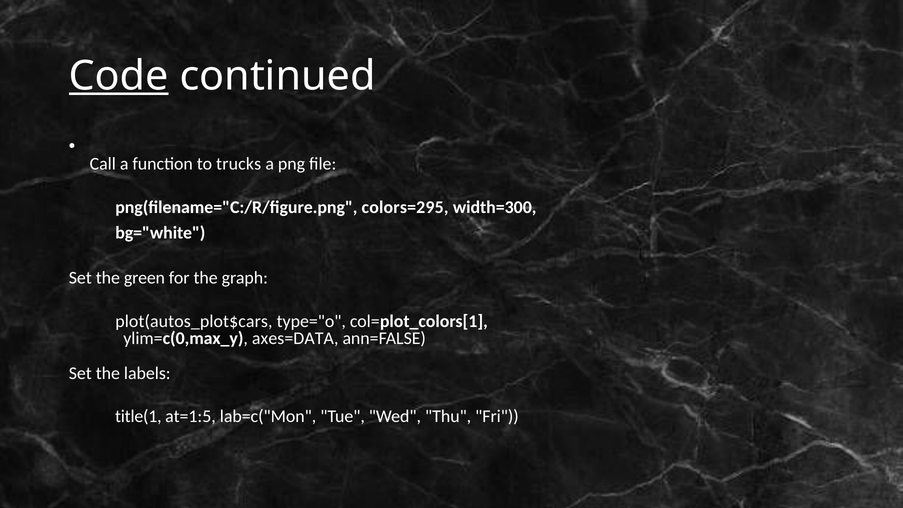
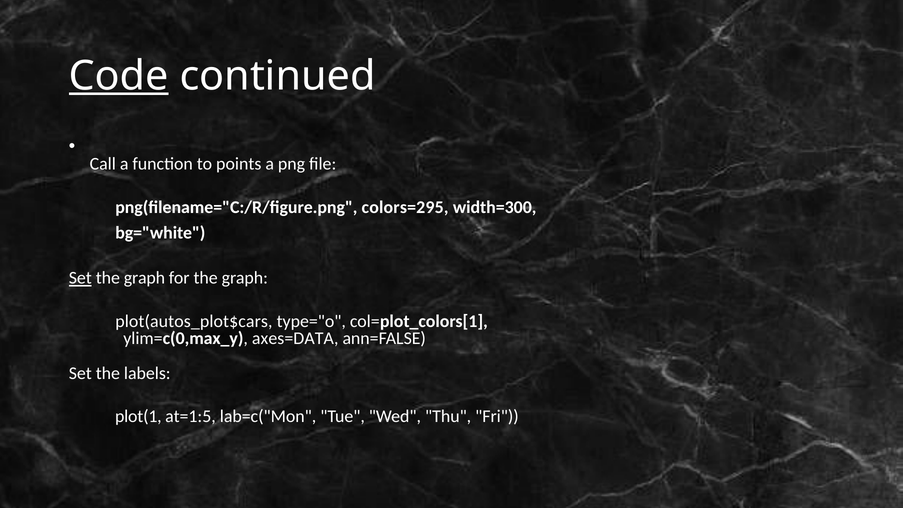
trucks: trucks -> points
Set at (80, 278) underline: none -> present
green at (144, 278): green -> graph
title(1: title(1 -> plot(1
